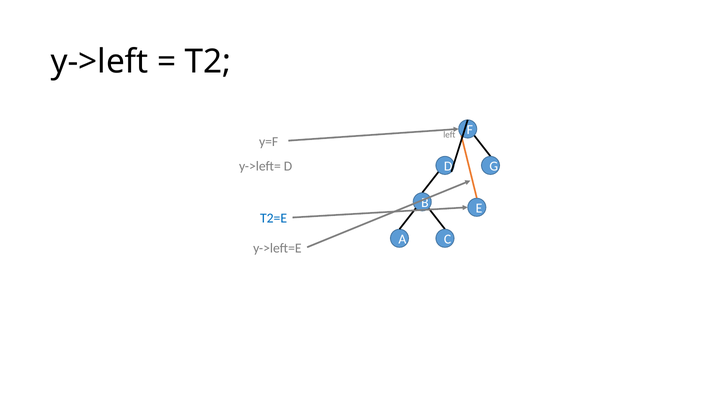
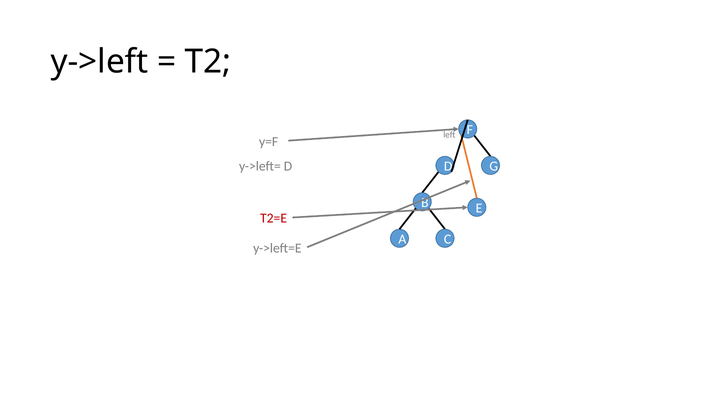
T2=E colour: blue -> red
